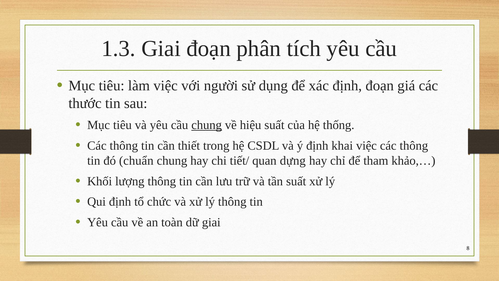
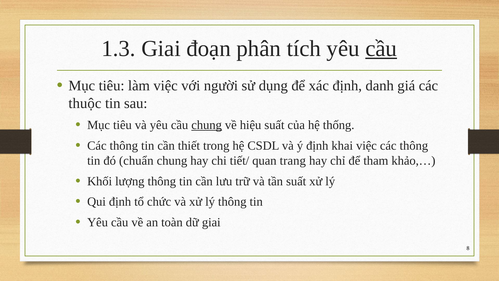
cầu at (381, 48) underline: none -> present
định đoạn: đoạn -> danh
thước: thước -> thuộc
dựng: dựng -> trang
